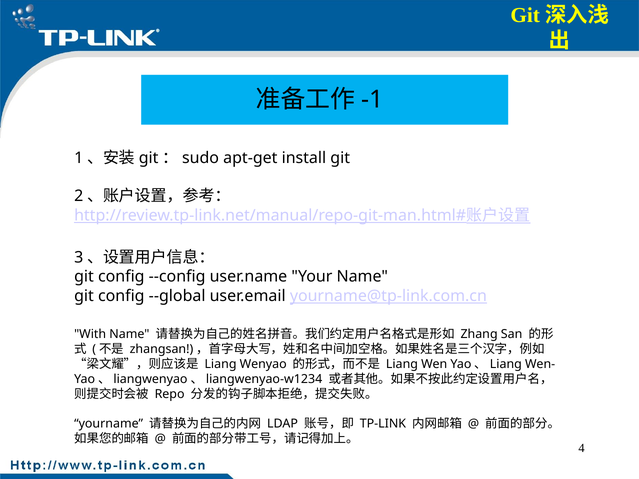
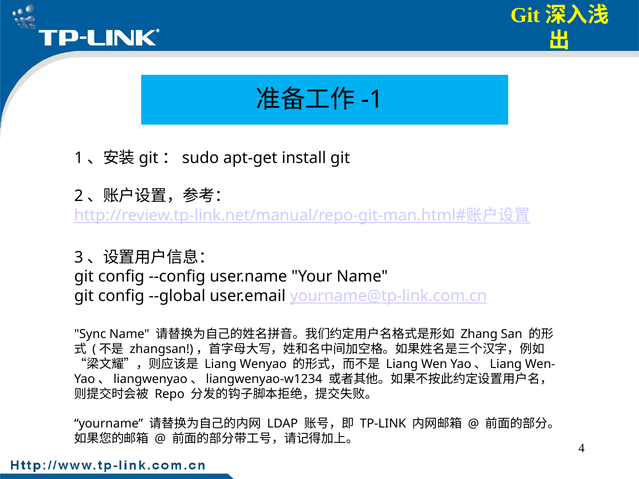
With: With -> Sync
